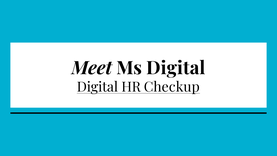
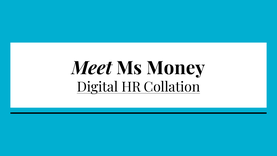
Ms Digital: Digital -> Money
Checkup: Checkup -> Collation
